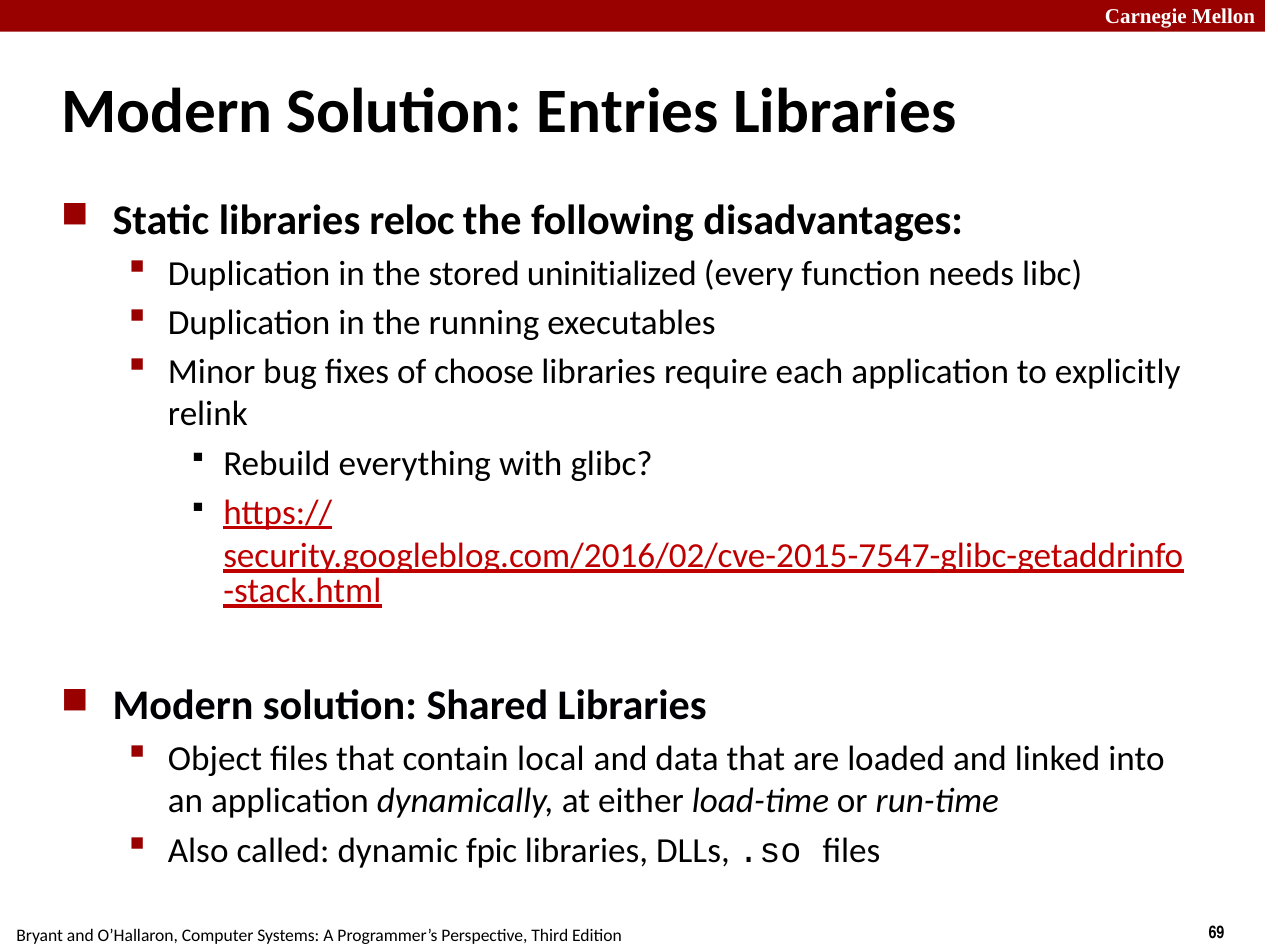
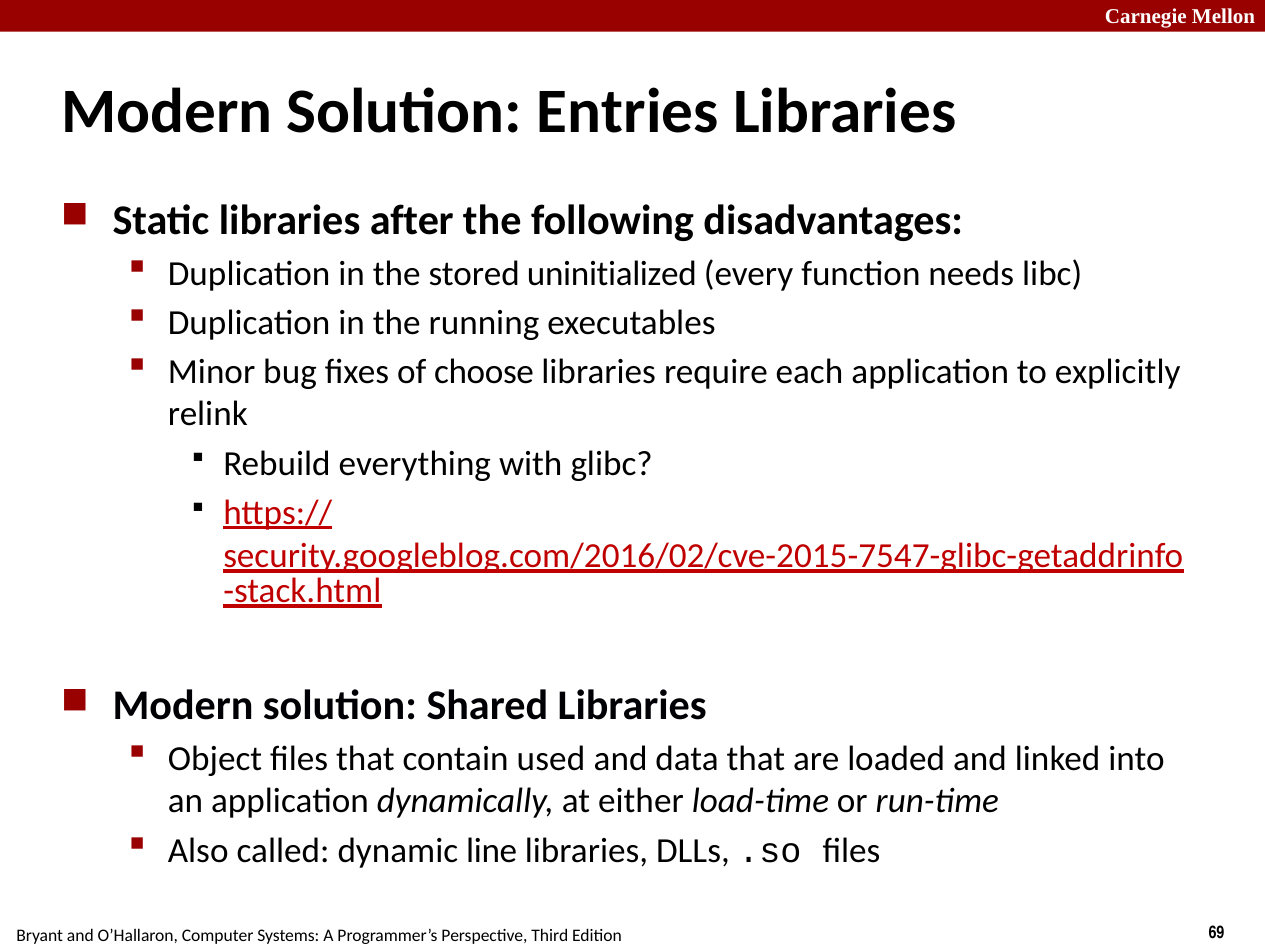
reloc: reloc -> after
local: local -> used
fpic: fpic -> line
